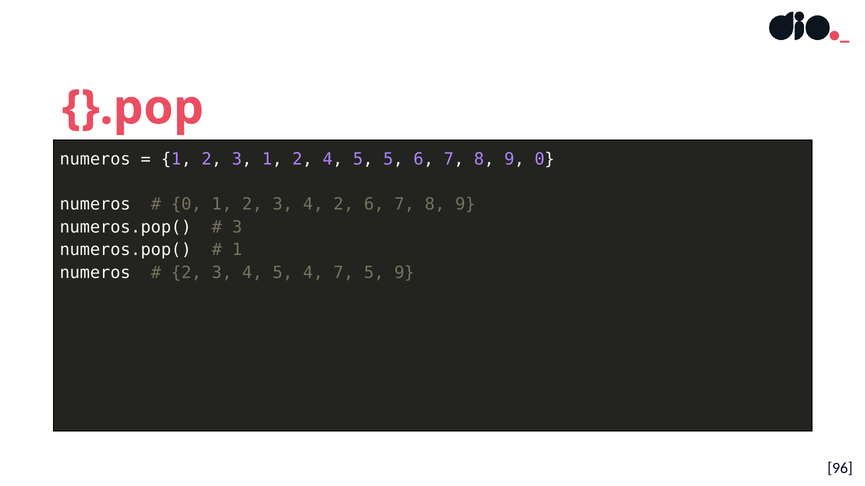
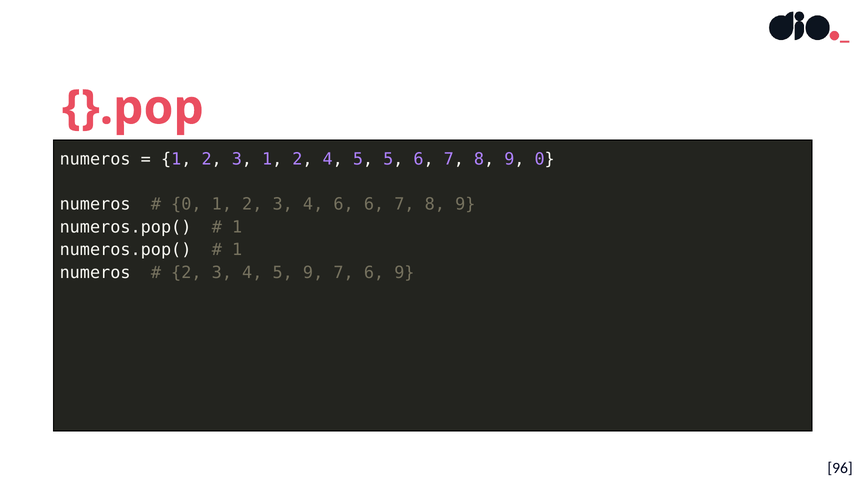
4 2: 2 -> 6
3 at (237, 227): 3 -> 1
5 4: 4 -> 9
7 5: 5 -> 6
